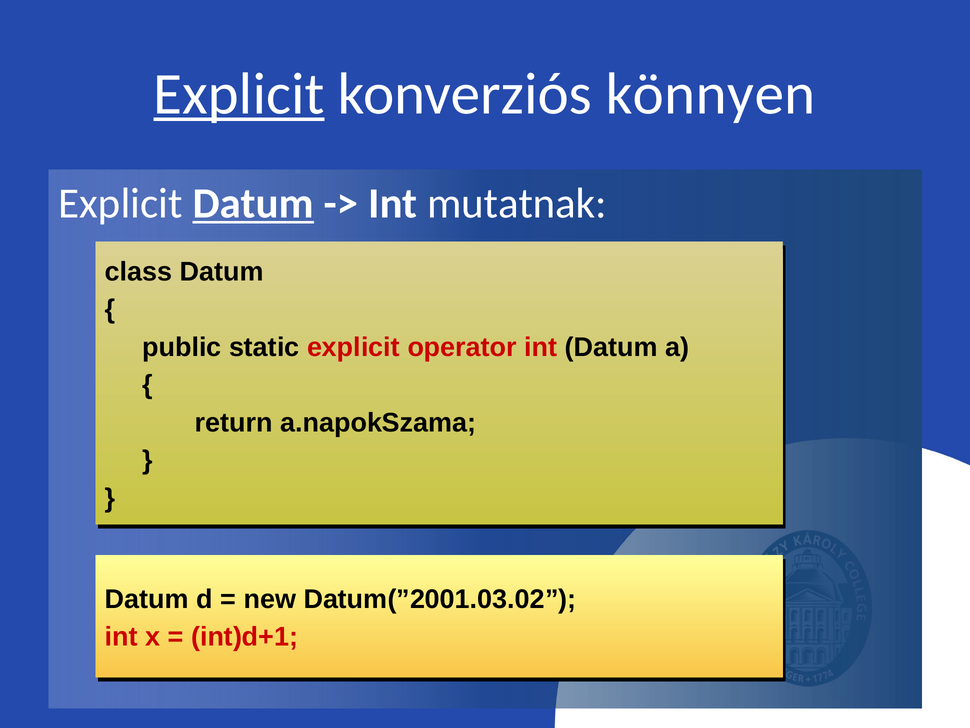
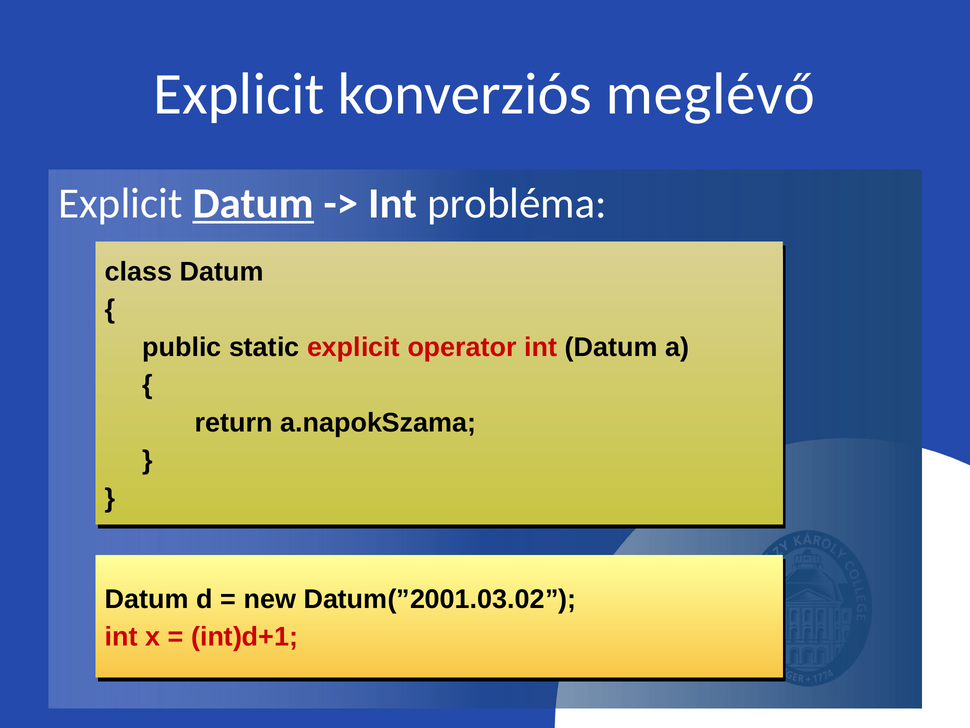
Explicit at (239, 94) underline: present -> none
könnyen: könnyen -> meglévő
mutatnak: mutatnak -> probléma
